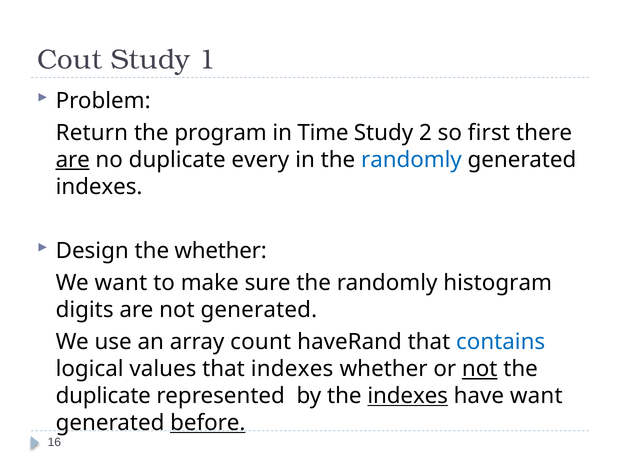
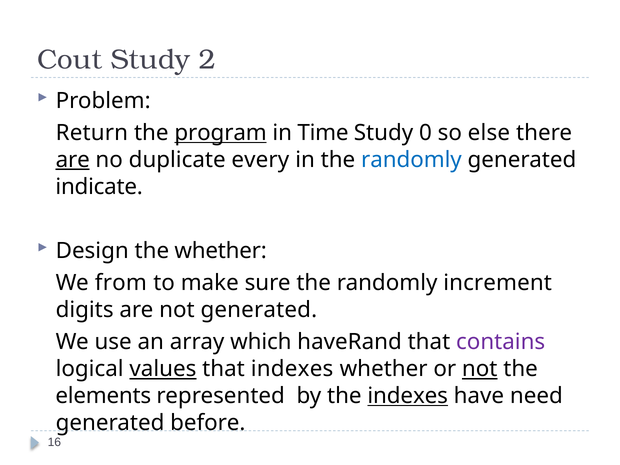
1: 1 -> 2
program underline: none -> present
2: 2 -> 0
first: first -> else
indexes at (99, 187): indexes -> indicate
We want: want -> from
histogram: histogram -> increment
count: count -> which
contains colour: blue -> purple
values underline: none -> present
duplicate at (103, 396): duplicate -> elements
have want: want -> need
before underline: present -> none
